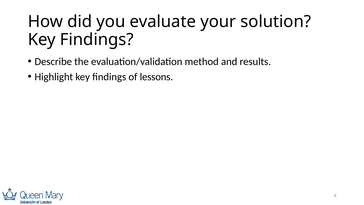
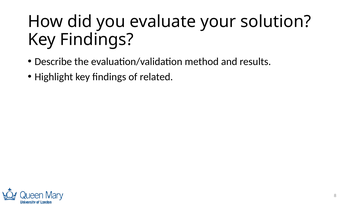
lessons: lessons -> related
